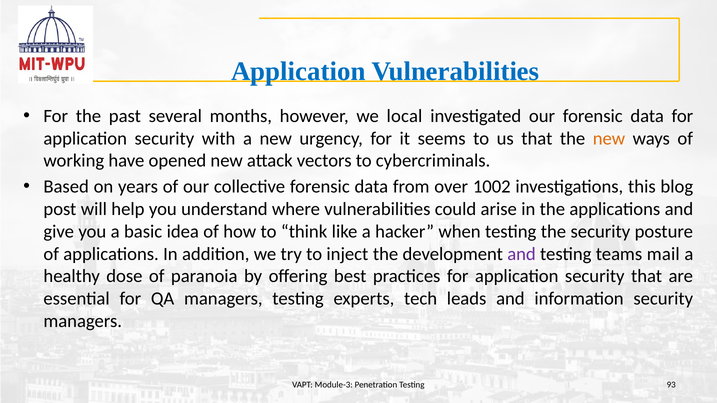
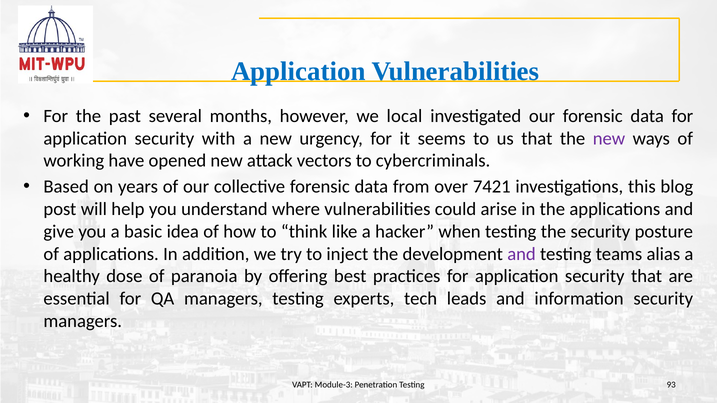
new at (609, 138) colour: orange -> purple
1002: 1002 -> 7421
mail: mail -> alias
